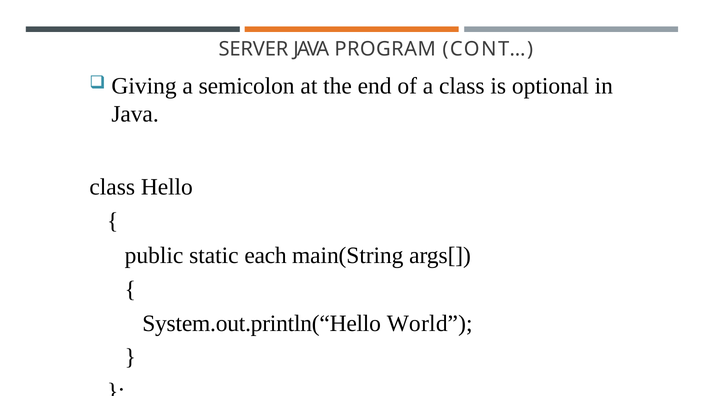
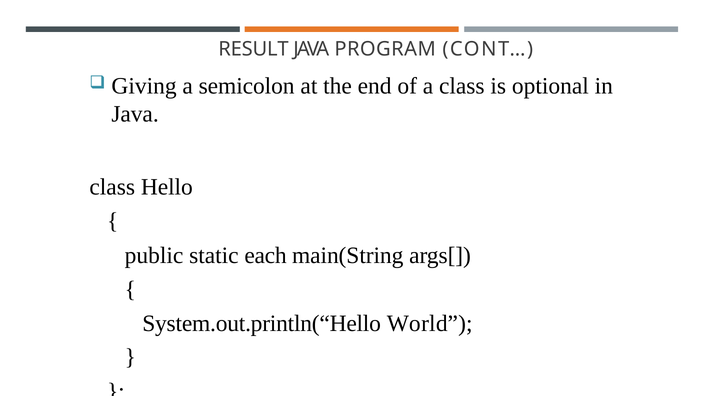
SERVER: SERVER -> RESULT
